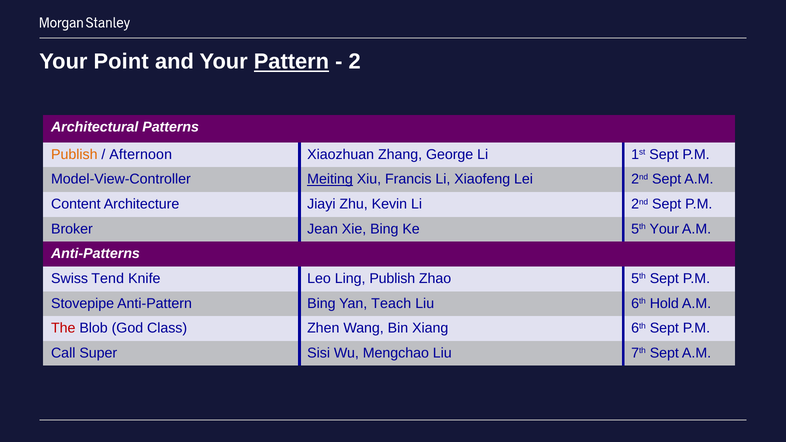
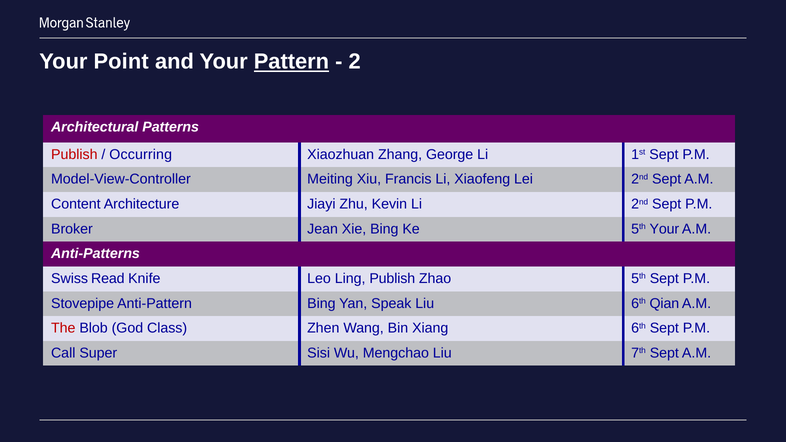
Publish at (74, 155) colour: orange -> red
Afternoon: Afternoon -> Occurring
Meiting underline: present -> none
Tend: Tend -> Read
Teach: Teach -> Speak
Hold: Hold -> Qian
